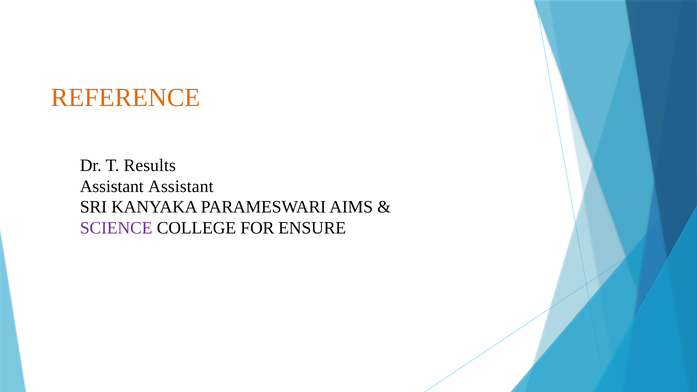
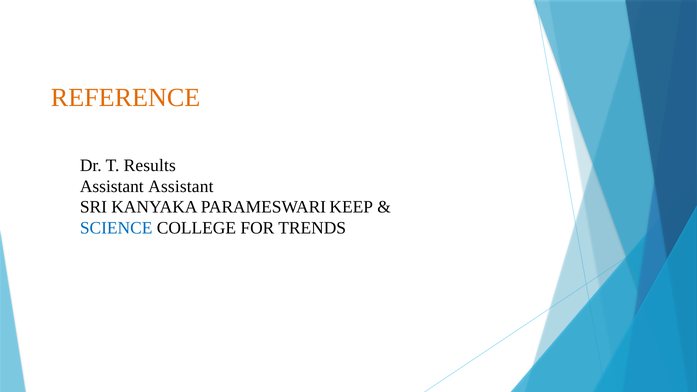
AIMS: AIMS -> KEEP
SCIENCE colour: purple -> blue
ENSURE: ENSURE -> TRENDS
